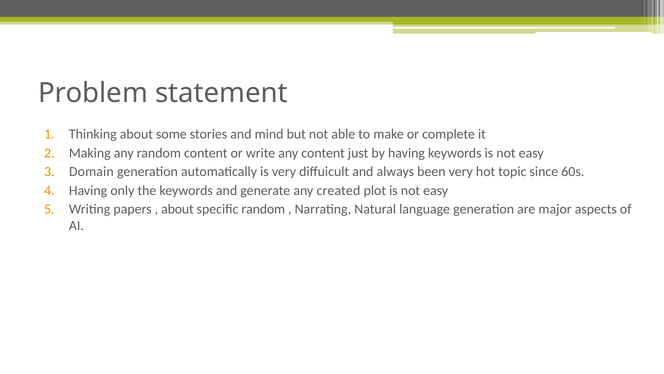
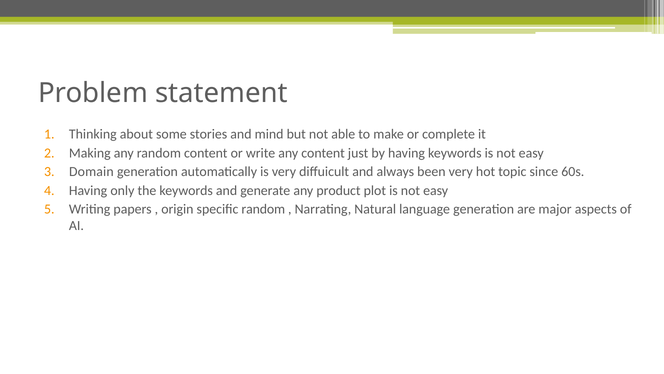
created: created -> product
about at (177, 209): about -> origin
